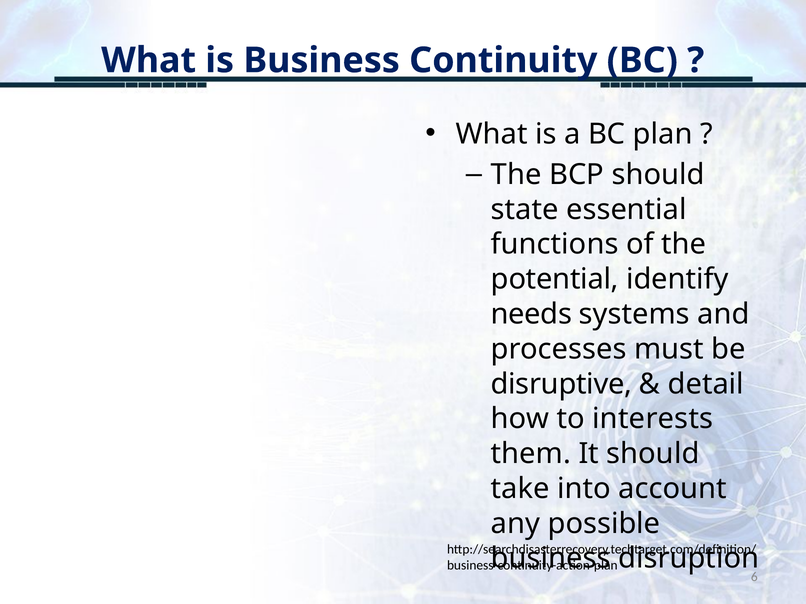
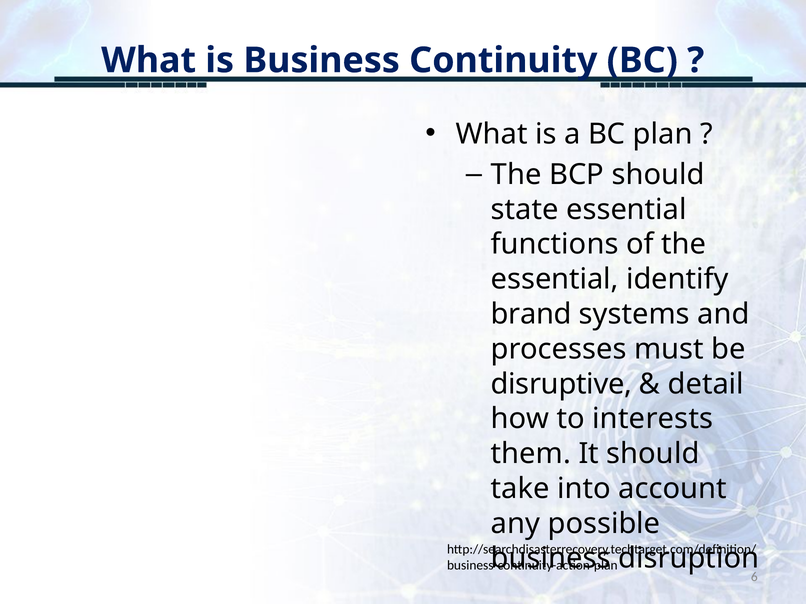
potential at (555, 280): potential -> essential
needs: needs -> brand
